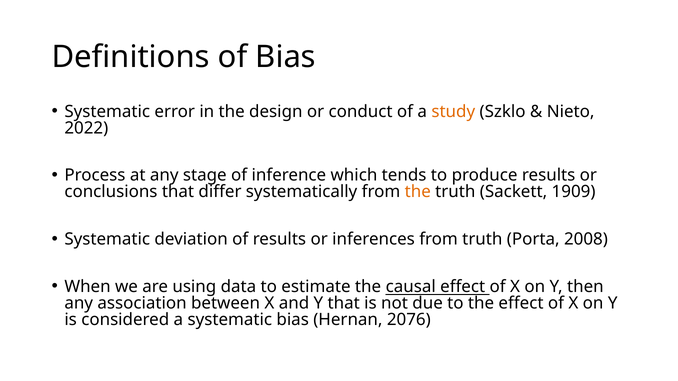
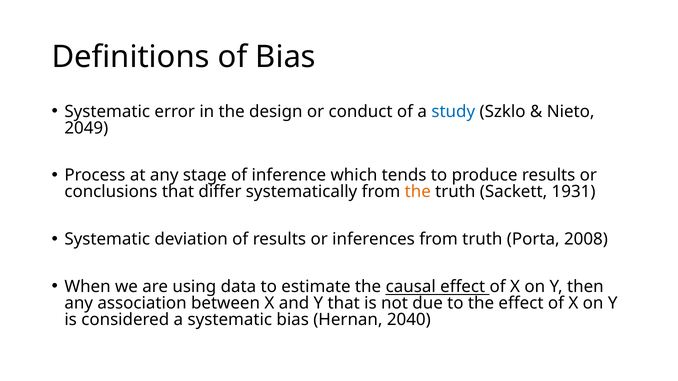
study colour: orange -> blue
2022: 2022 -> 2049
1909: 1909 -> 1931
2076: 2076 -> 2040
